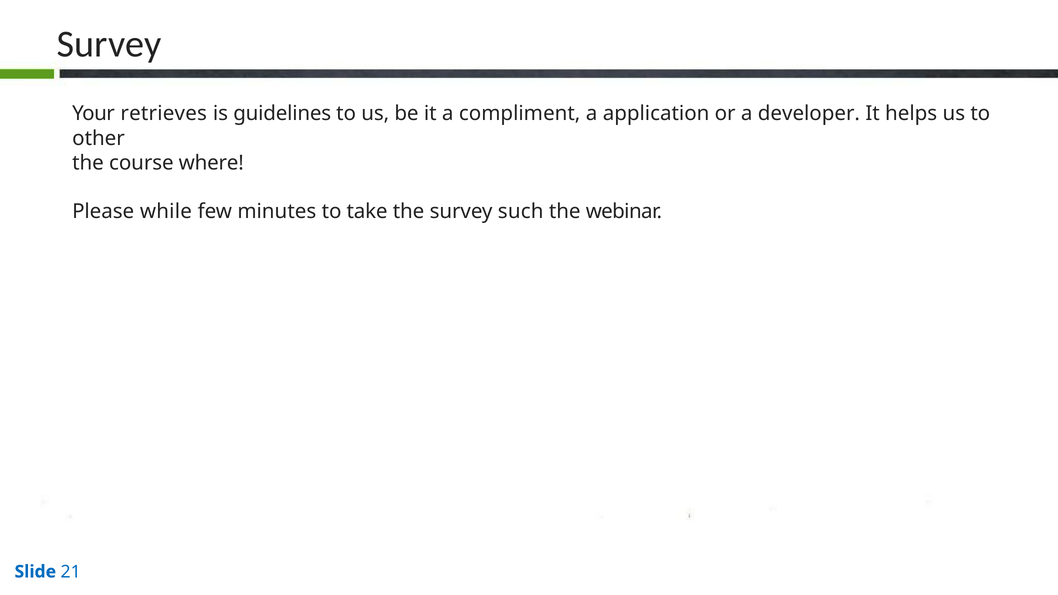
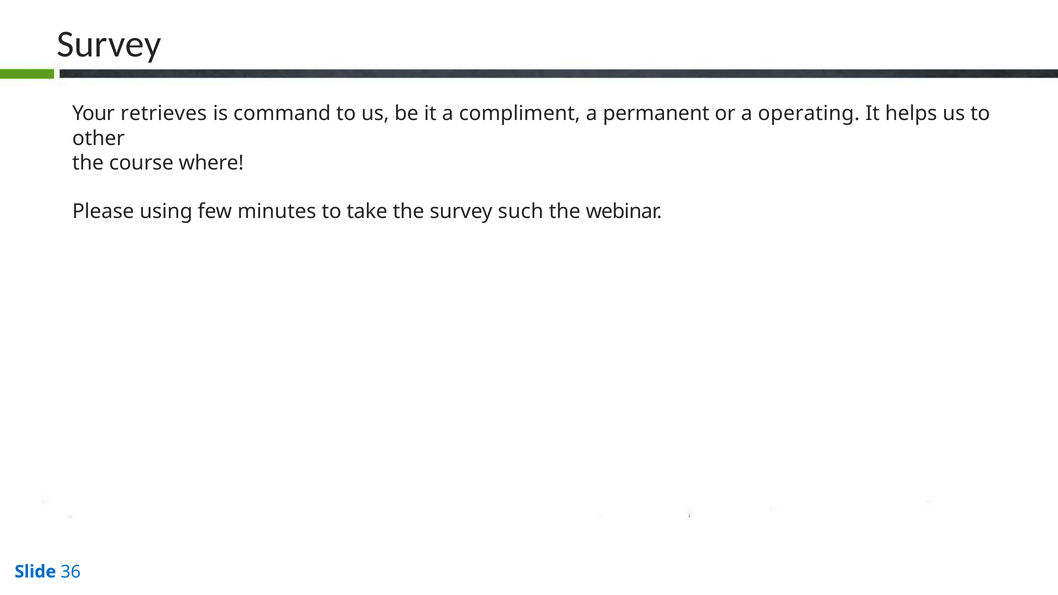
guidelines: guidelines -> command
application: application -> permanent
developer: developer -> operating
while: while -> using
21: 21 -> 36
